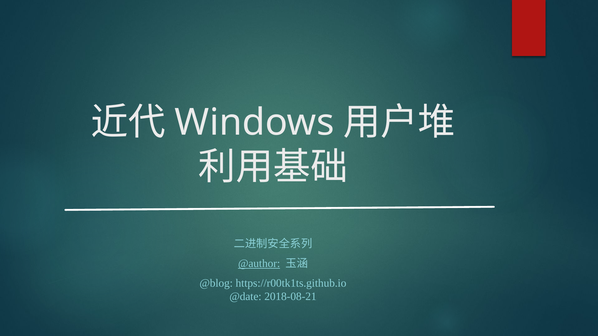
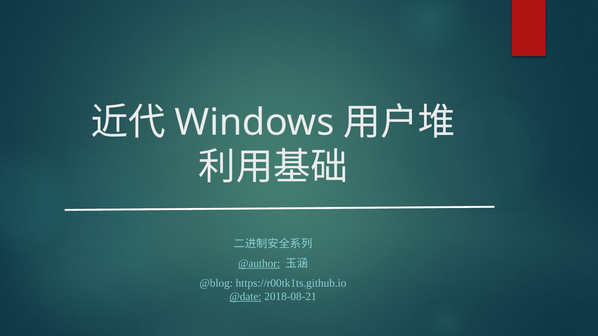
@date underline: none -> present
